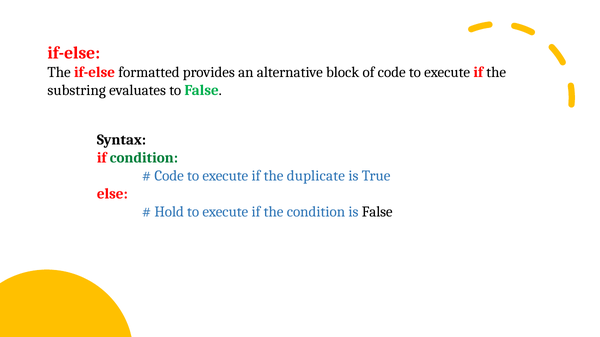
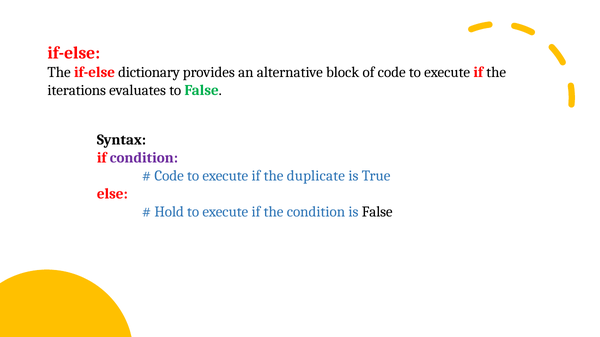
formatted: formatted -> dictionary
substring: substring -> iterations
condition at (144, 158) colour: green -> purple
